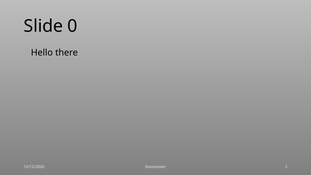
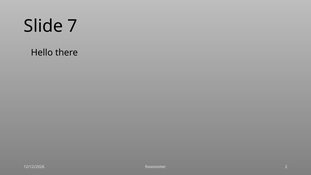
0: 0 -> 7
